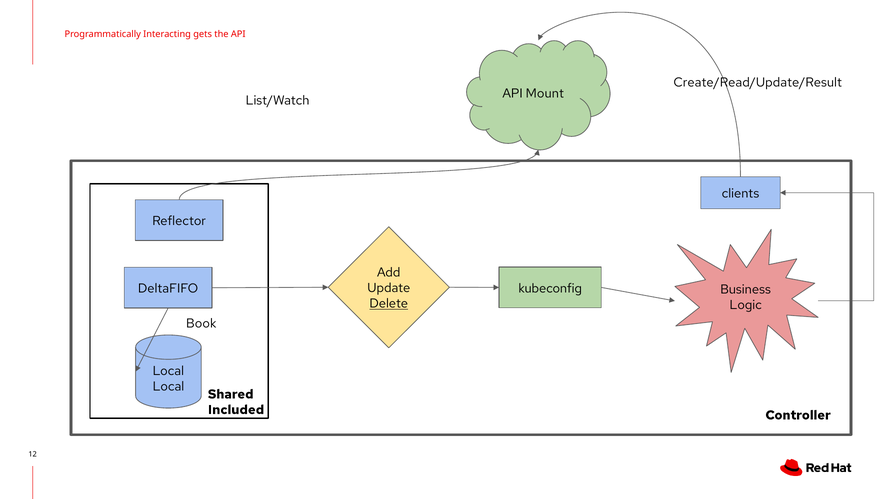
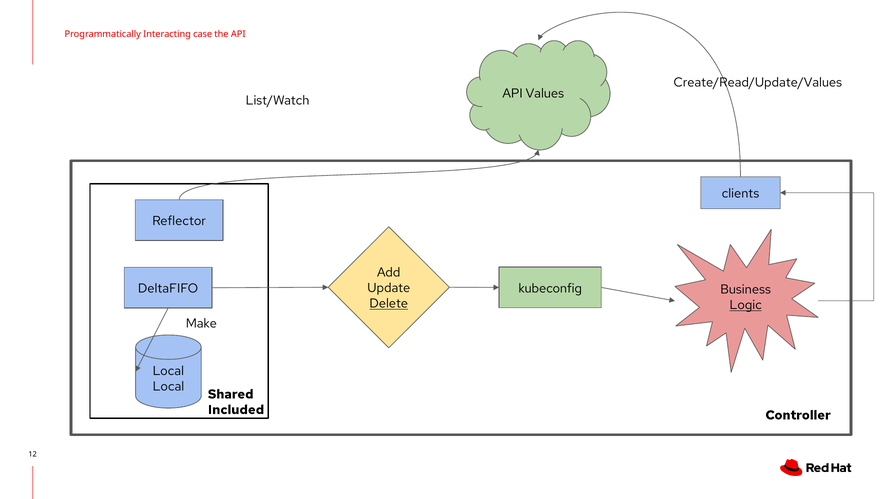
gets: gets -> case
Create/Read/Update/Result: Create/Read/Update/Result -> Create/Read/Update/Values
Mount: Mount -> Values
Logic underline: none -> present
Book: Book -> Make
